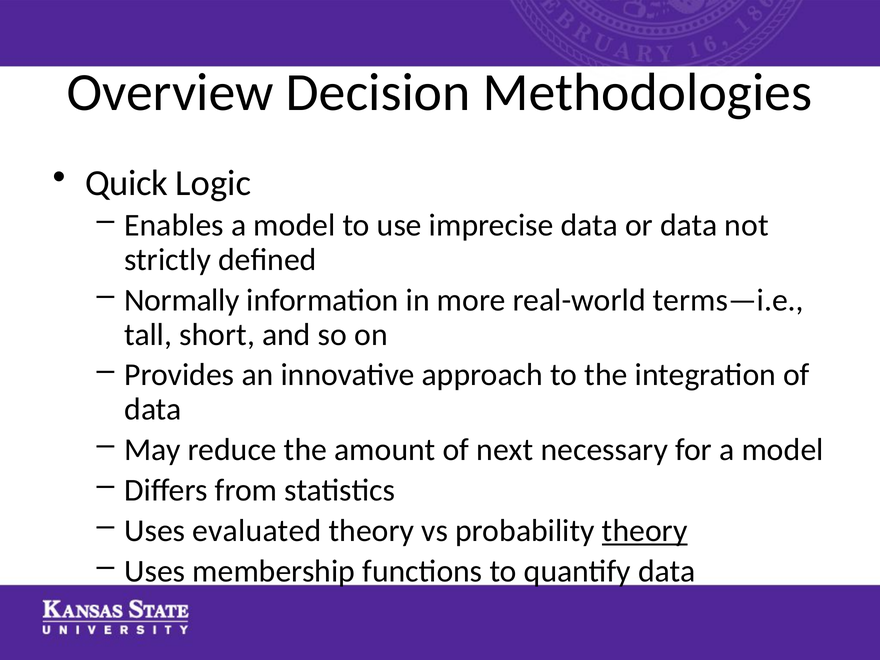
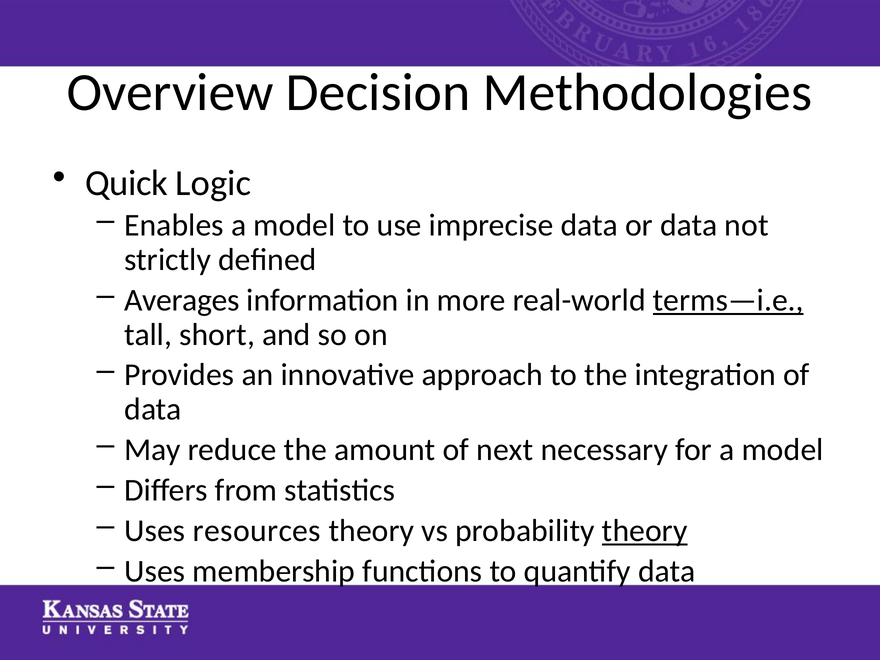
Normally: Normally -> Averages
terms—i.e underline: none -> present
evaluated: evaluated -> resources
